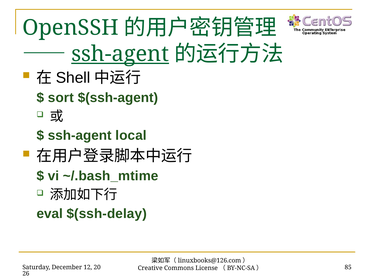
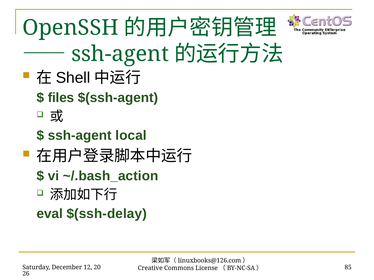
ssh-agent at (120, 54) underline: present -> none
sort: sort -> files
~/.bash_mtime: ~/.bash_mtime -> ~/.bash_action
